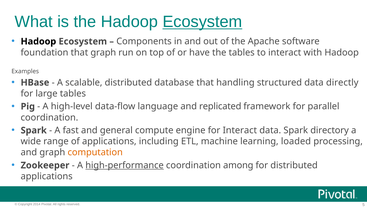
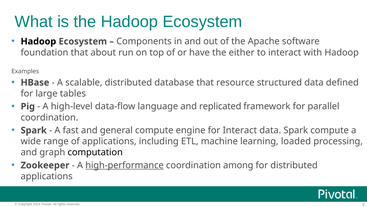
Ecosystem at (202, 22) underline: present -> none
that graph: graph -> about
the tables: tables -> either
handling: handling -> resource
directly: directly -> defined
Spark directory: directory -> compute
computation colour: orange -> black
